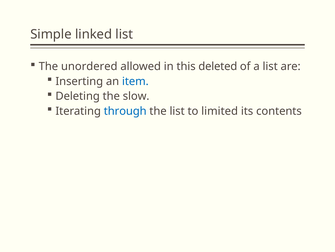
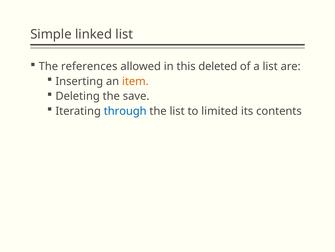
unordered: unordered -> references
item colour: blue -> orange
slow: slow -> save
